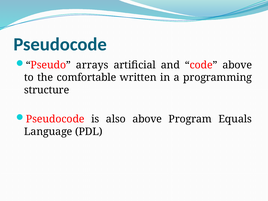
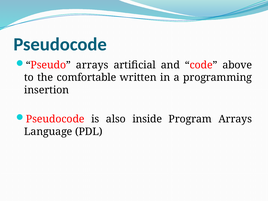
structure: structure -> insertion
also above: above -> inside
Program Equals: Equals -> Arrays
